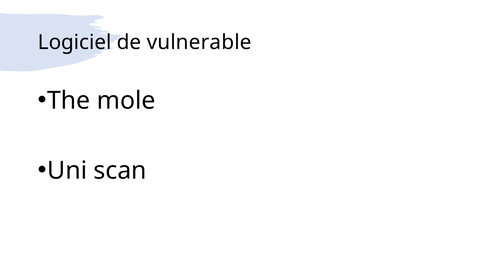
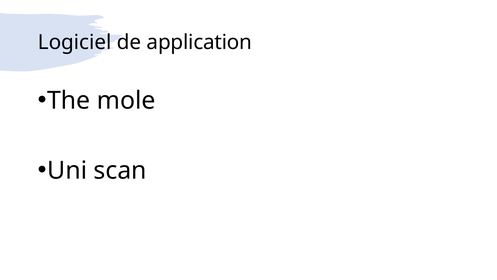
vulnerable: vulnerable -> application
